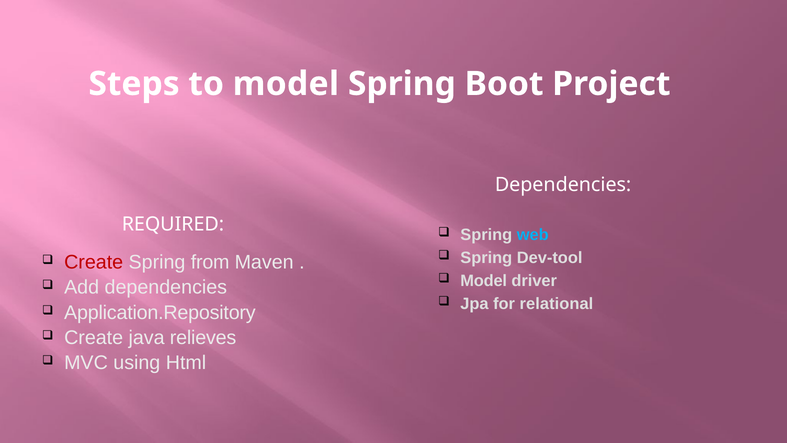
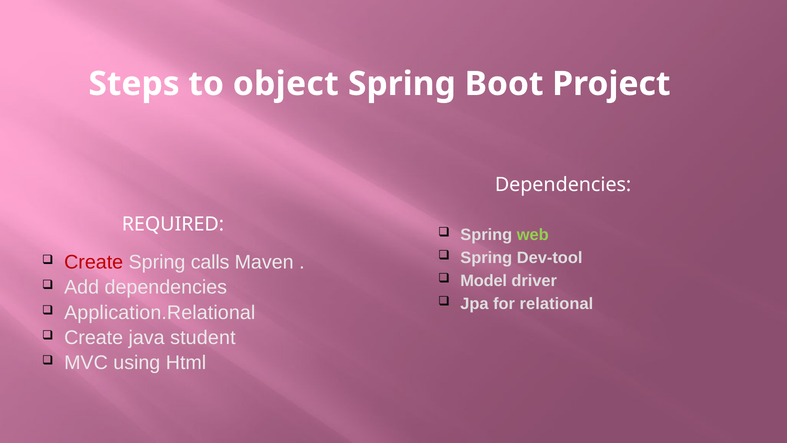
to model: model -> object
web colour: light blue -> light green
from: from -> calls
Application.Repository: Application.Repository -> Application.Relational
relieves: relieves -> student
